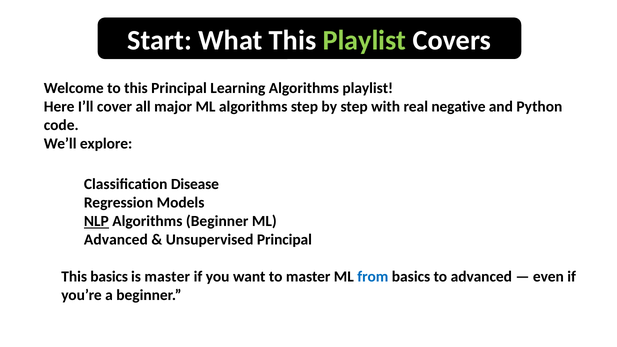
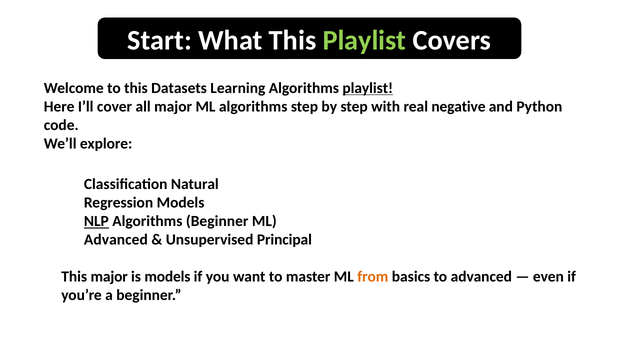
this Principal: Principal -> Datasets
playlist at (368, 88) underline: none -> present
Disease: Disease -> Natural
This basics: basics -> major
is master: master -> models
from colour: blue -> orange
